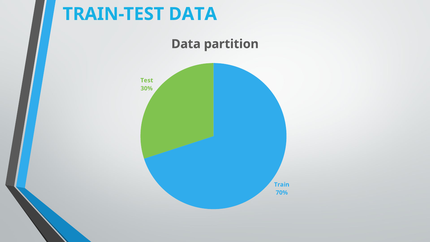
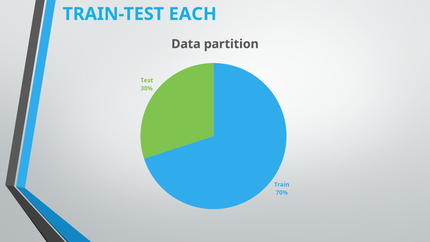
TRAIN-TEST DATA: DATA -> EACH
